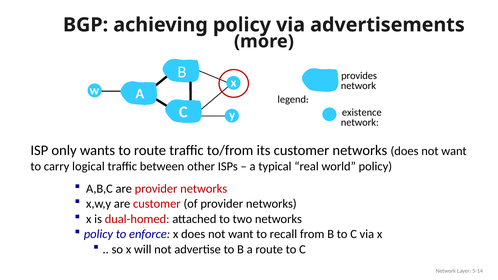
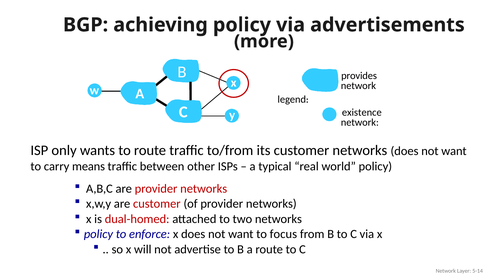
logical: logical -> means
recall: recall -> focus
